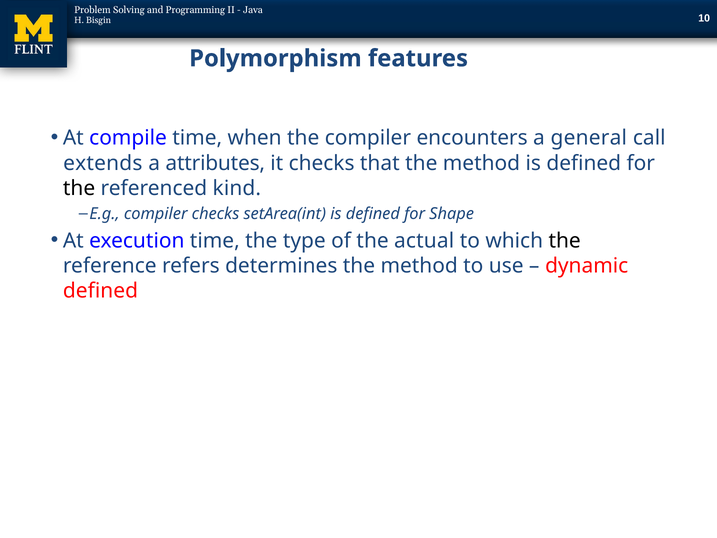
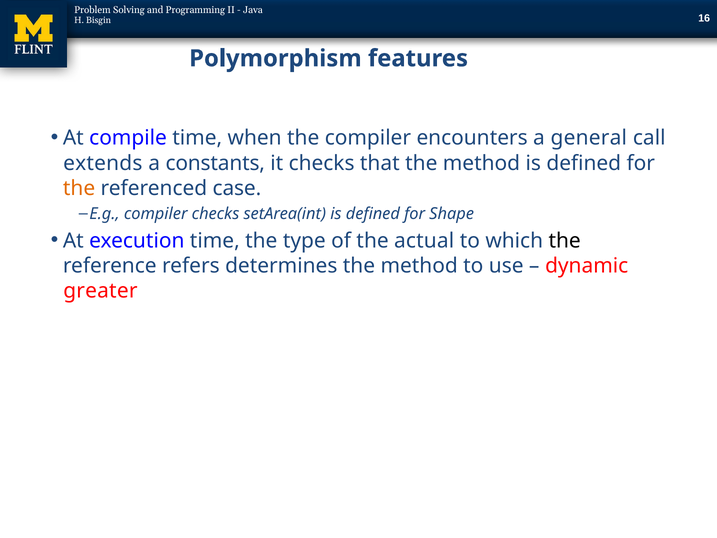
10: 10 -> 16
attributes: attributes -> constants
the at (79, 188) colour: black -> orange
kind: kind -> case
defined at (100, 291): defined -> greater
